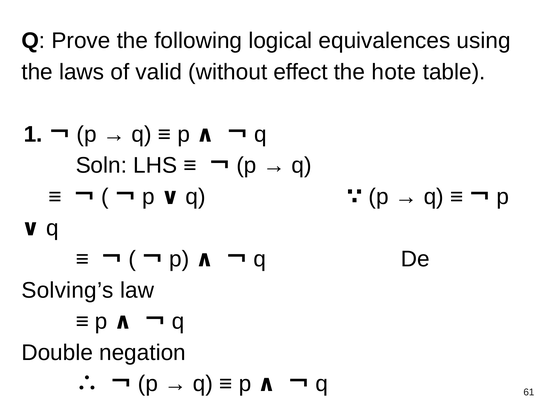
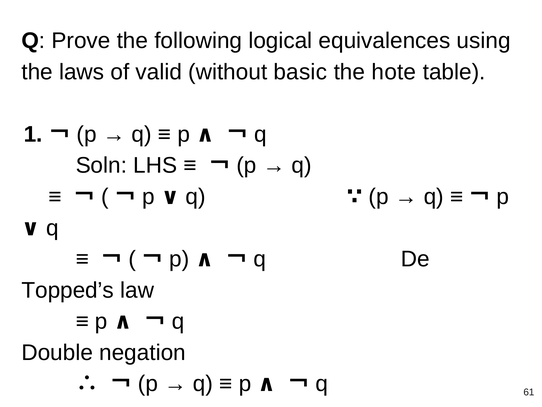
effect: effect -> basic
Solving’s: Solving’s -> Topped’s
